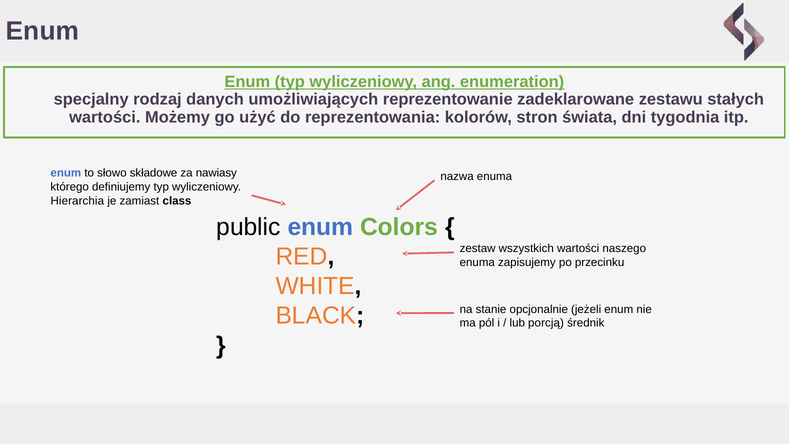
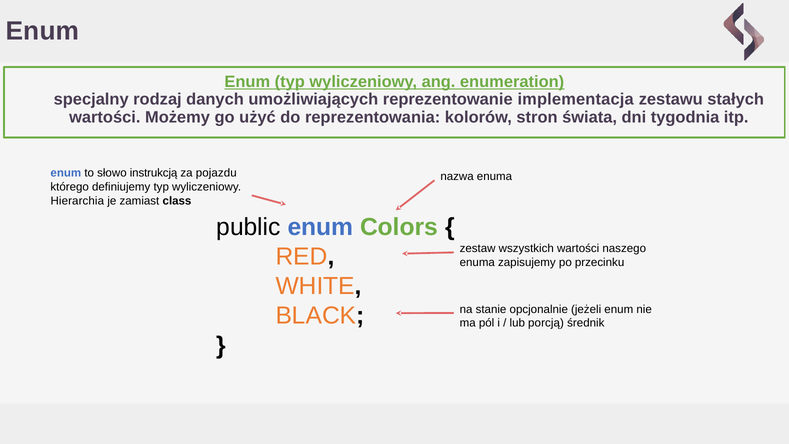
zadeklarowane: zadeklarowane -> implementacja
składowe: składowe -> instrukcją
nawiasy: nawiasy -> pojazdu
